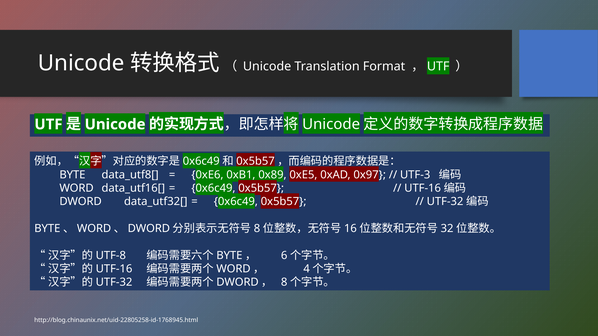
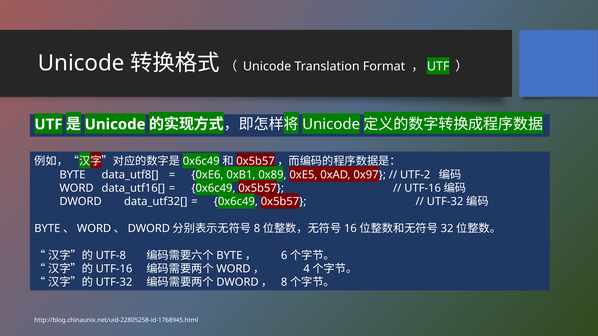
UTF-3: UTF-3 -> UTF-2
